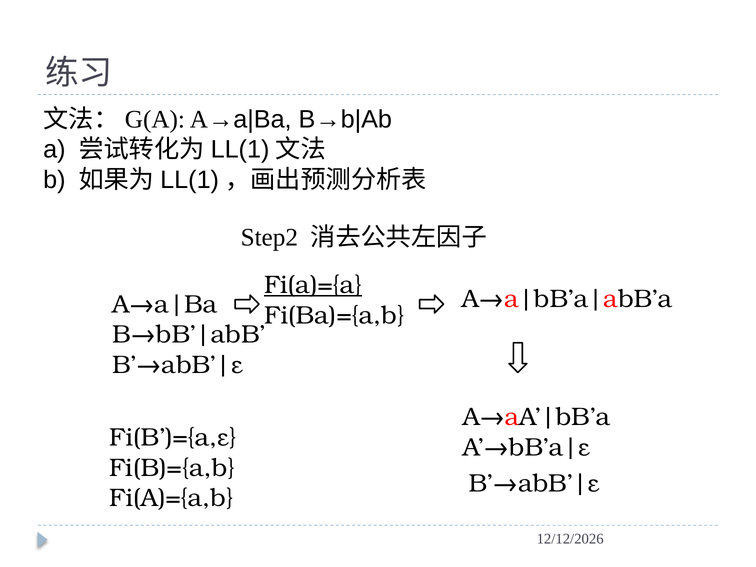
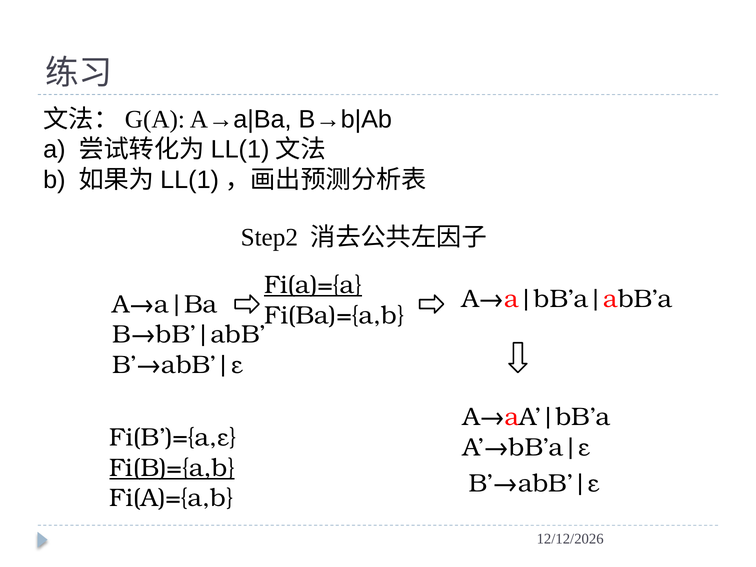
Fi(B)={a,b underline: none -> present
